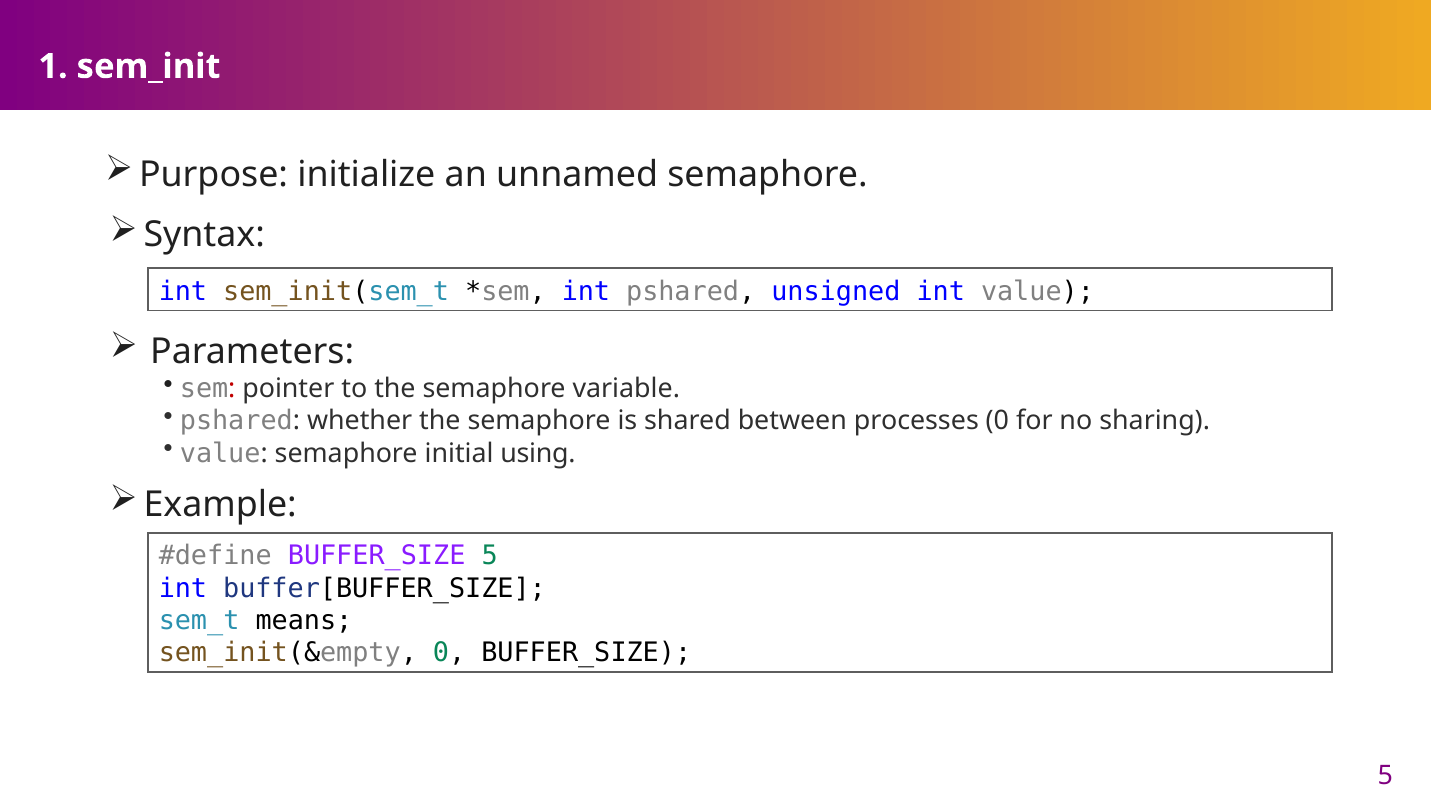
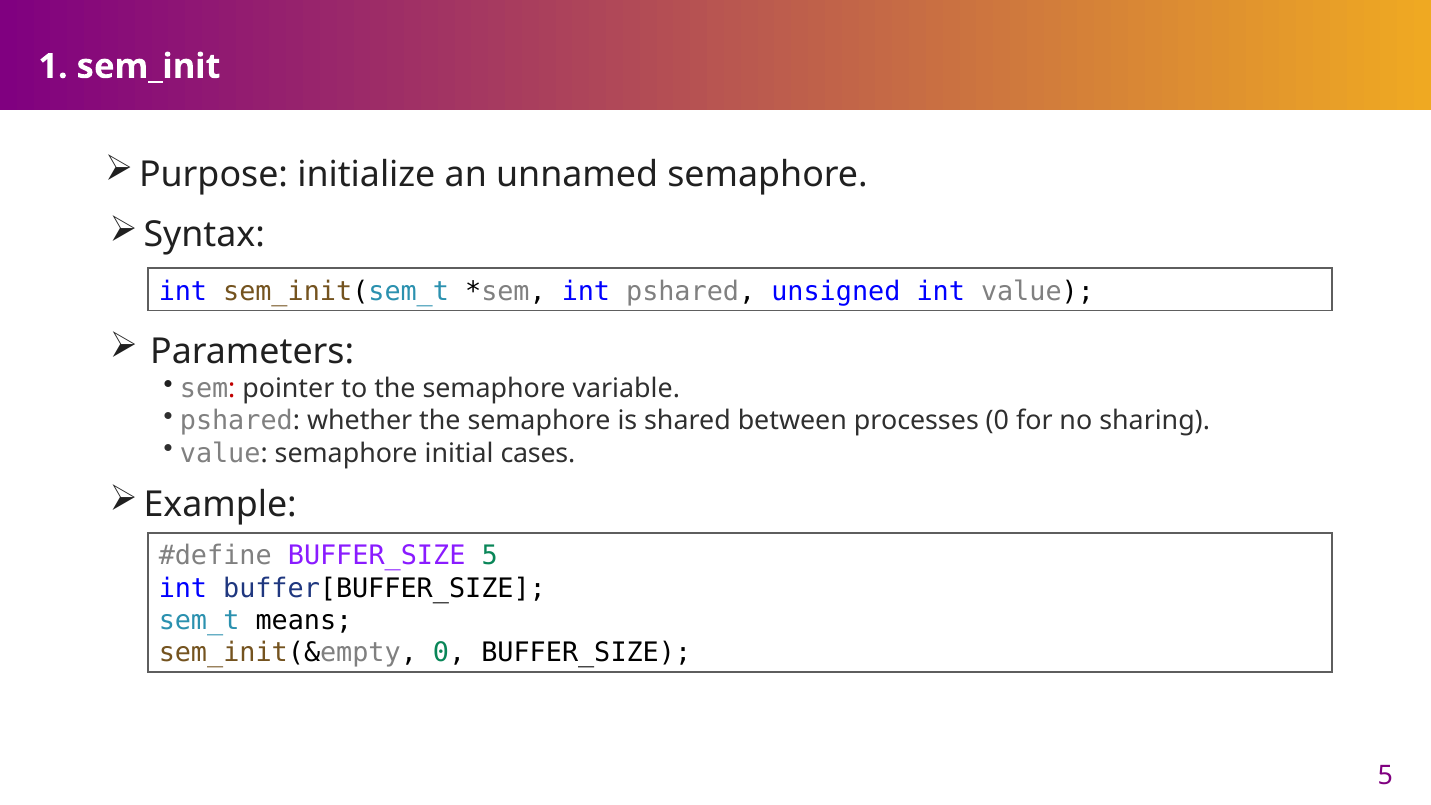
using: using -> cases
